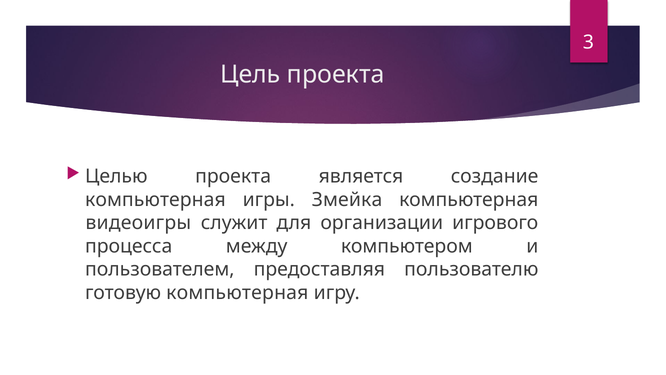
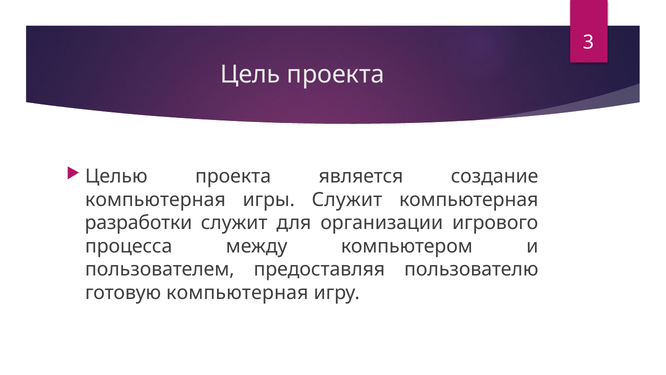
игры Змейка: Змейка -> Служит
видеоигры: видеоигры -> разработки
